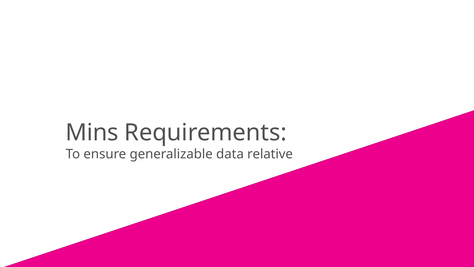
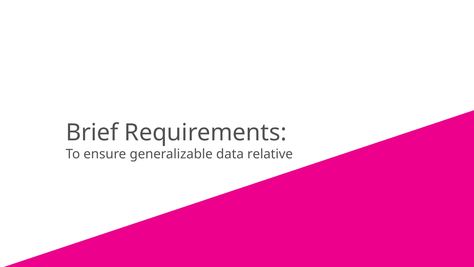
Mins: Mins -> Brief
